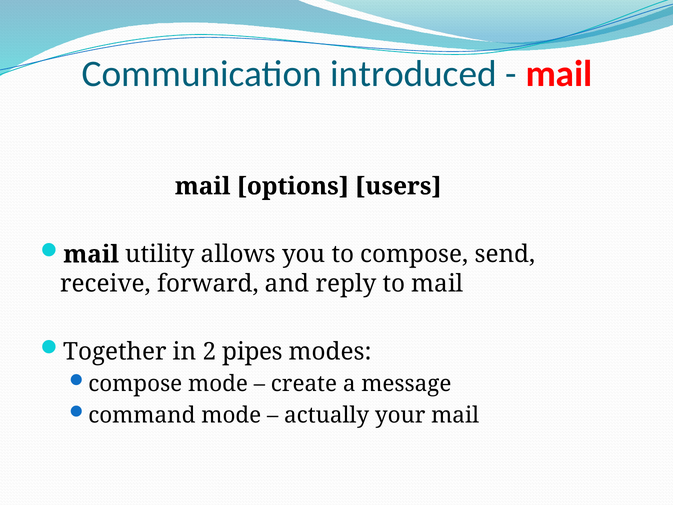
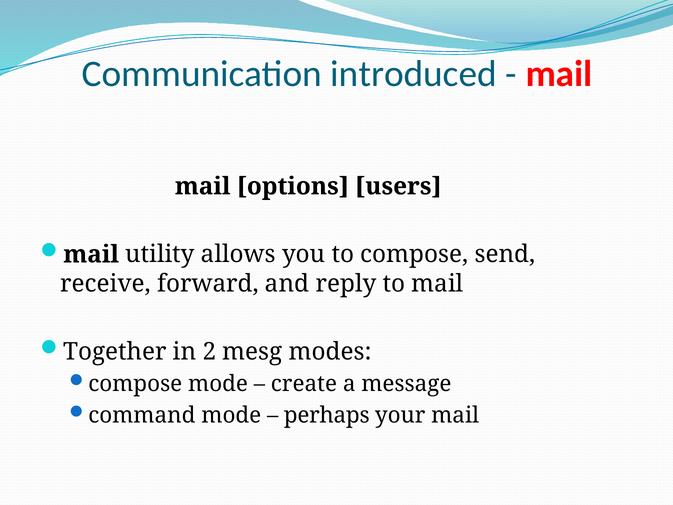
pipes: pipes -> mesg
actually: actually -> perhaps
